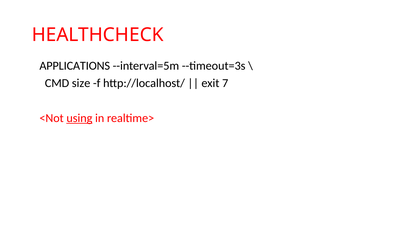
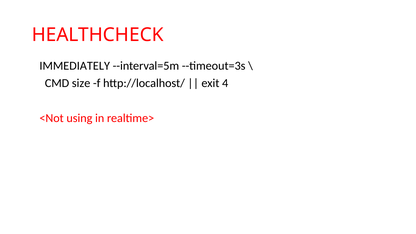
APPLICATIONS: APPLICATIONS -> IMMEDIATELY
7: 7 -> 4
using underline: present -> none
